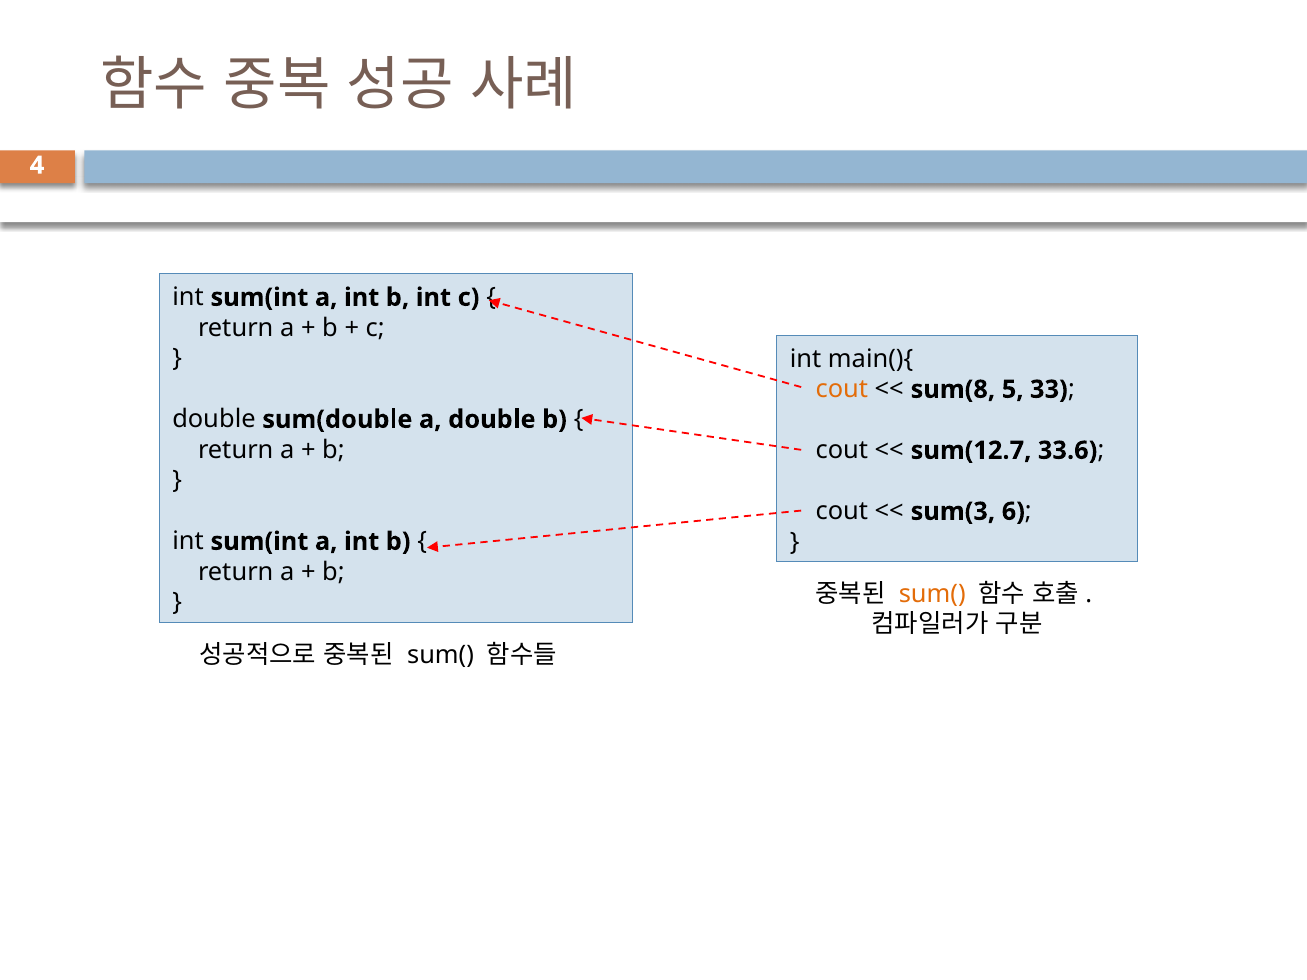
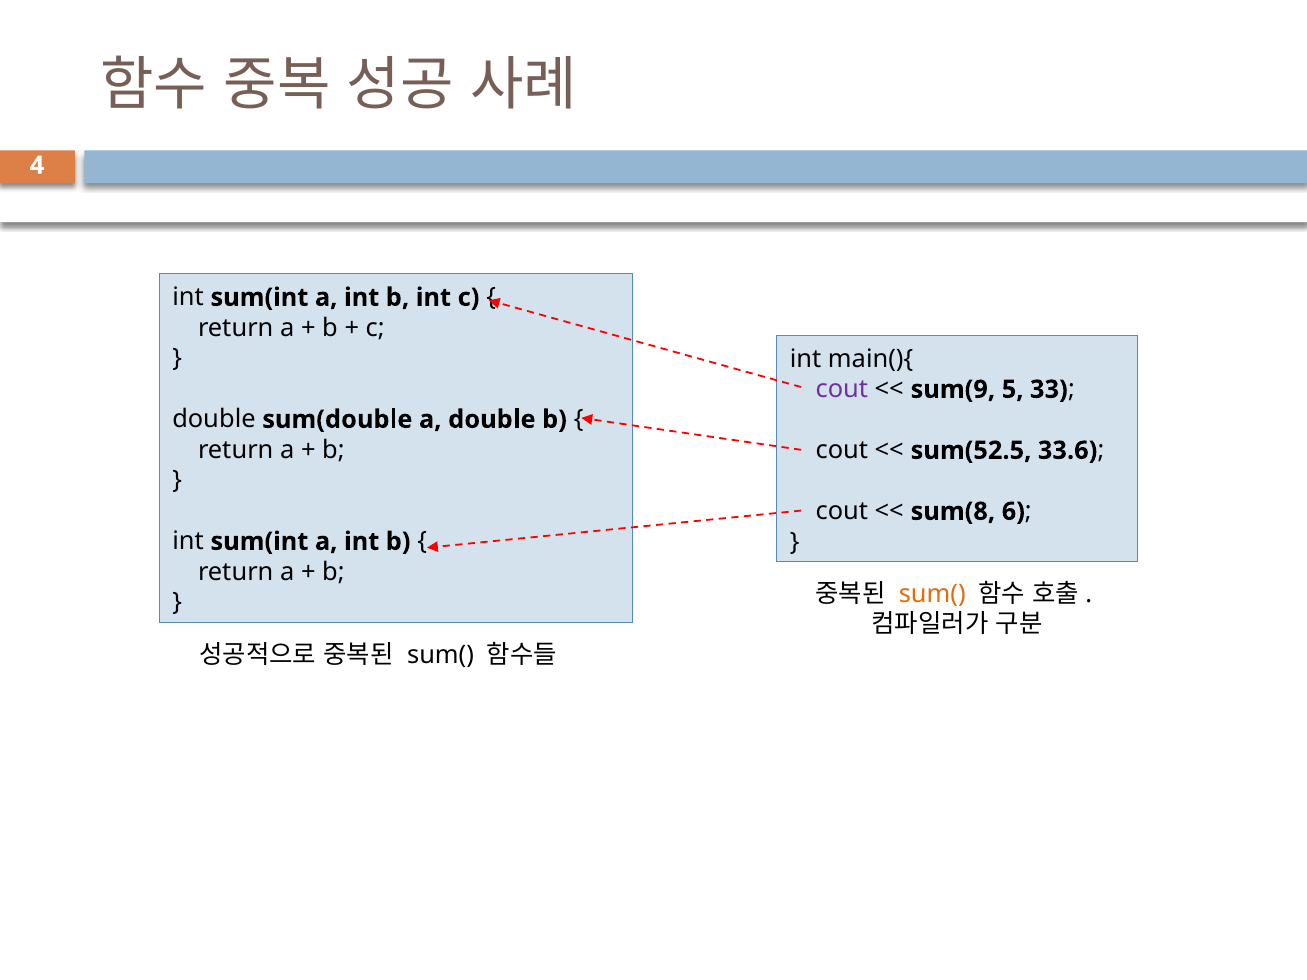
cout at (842, 390) colour: orange -> purple
sum(8: sum(8 -> sum(9
sum(12.7: sum(12.7 -> sum(52.5
sum(3: sum(3 -> sum(8
